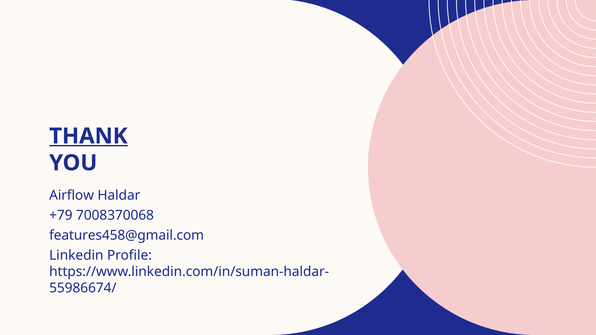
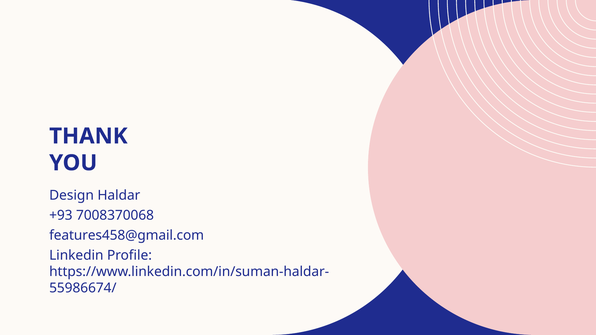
THANK underline: present -> none
Airflow: Airflow -> Design
+79: +79 -> +93
